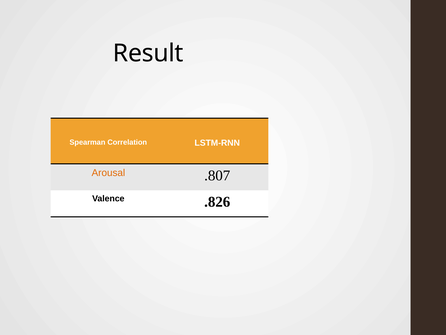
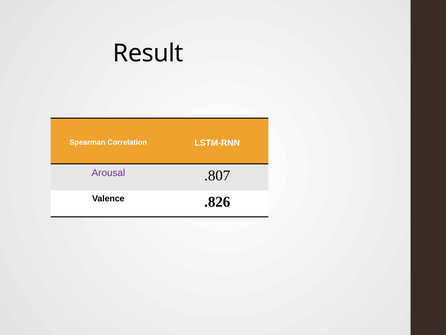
Arousal colour: orange -> purple
